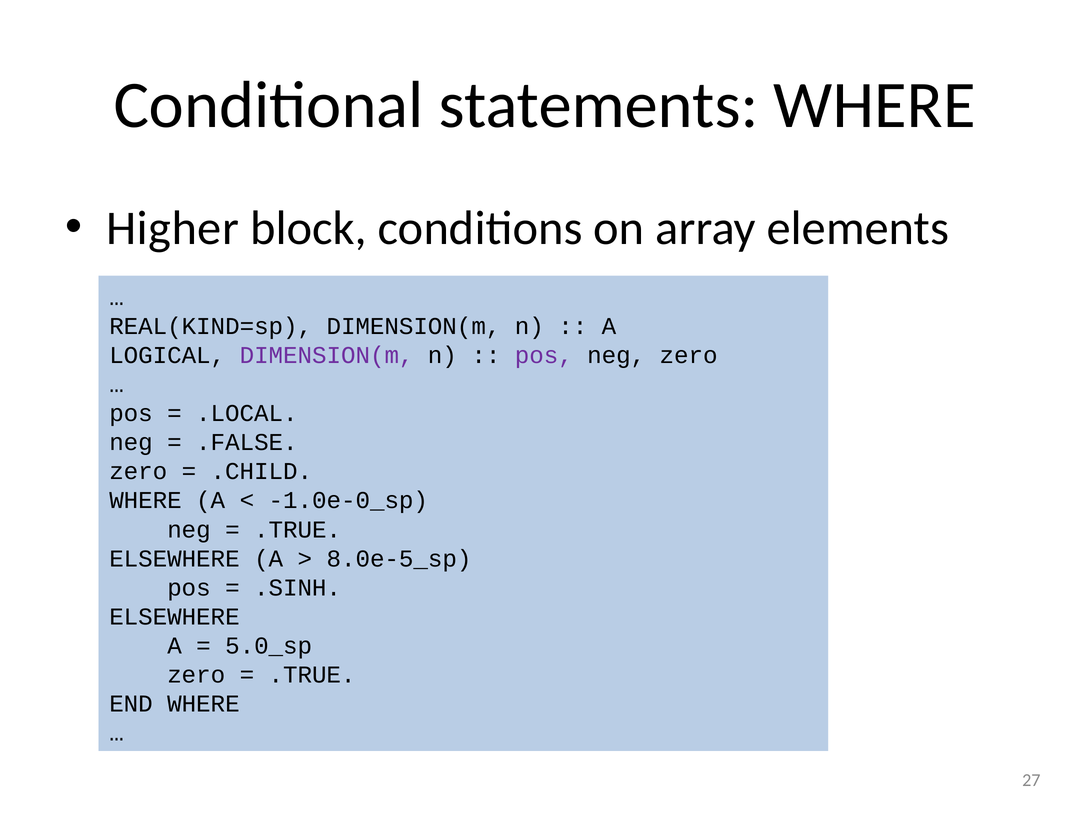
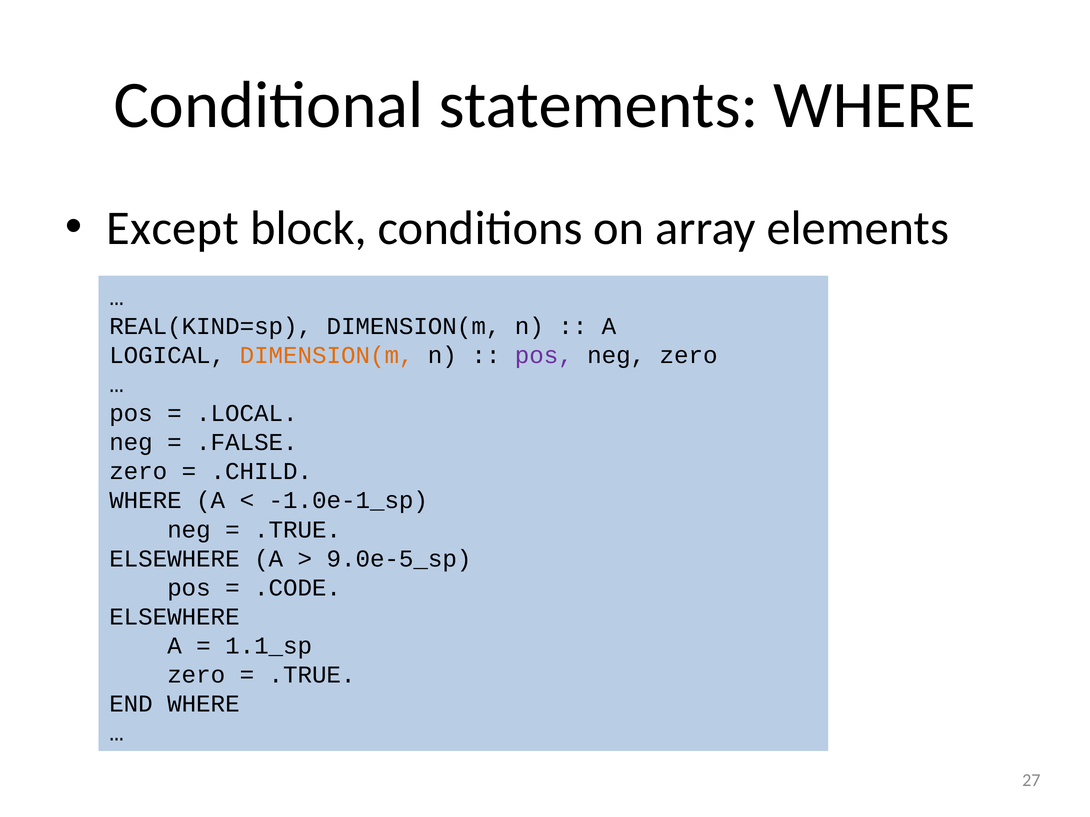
Higher: Higher -> Except
DIMENSION(m at (327, 356) colour: purple -> orange
-1.0e-0_sp: -1.0e-0_sp -> -1.0e-1_sp
8.0e-5_sp: 8.0e-5_sp -> 9.0e-5_sp
.SINH: .SINH -> .CODE
5.0_sp: 5.0_sp -> 1.1_sp
